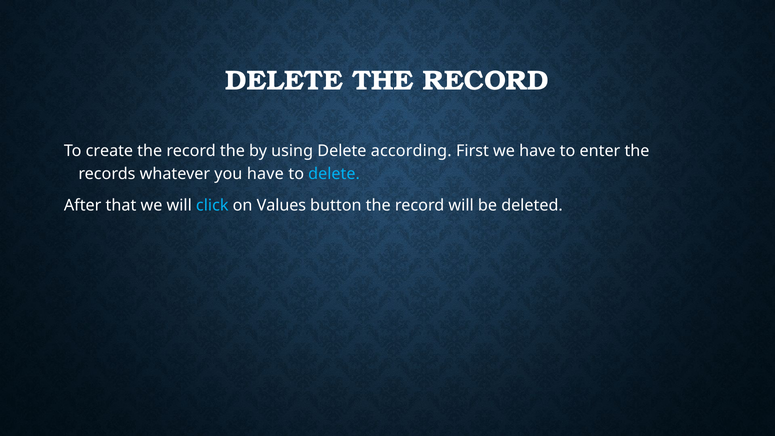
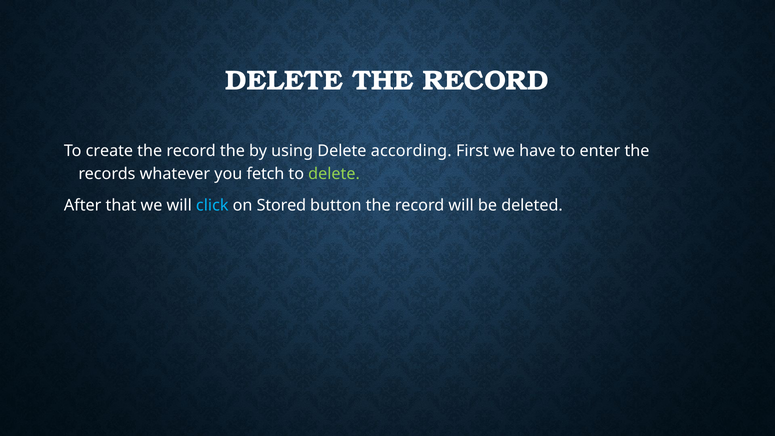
you have: have -> fetch
delete at (334, 174) colour: light blue -> light green
Values: Values -> Stored
